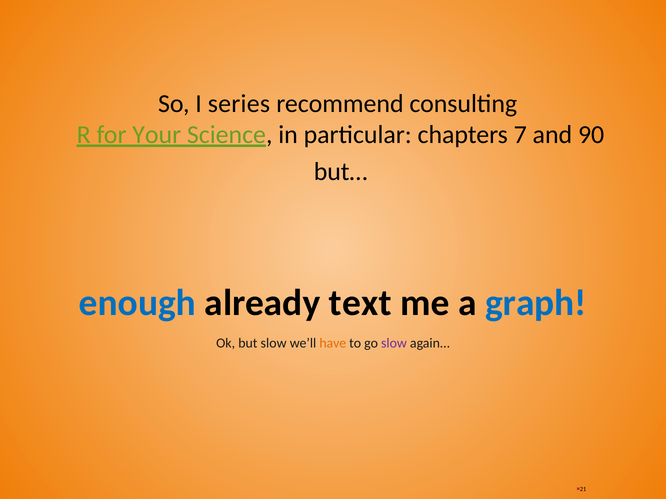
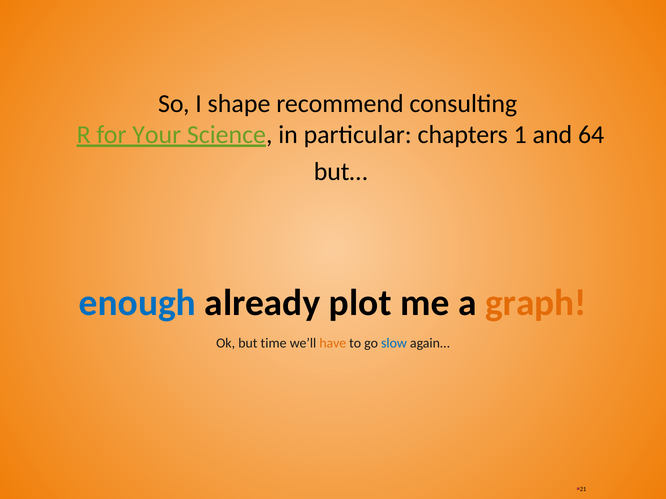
series: series -> shape
7: 7 -> 1
90: 90 -> 64
text: text -> plot
graph colour: blue -> orange
but slow: slow -> time
slow at (394, 344) colour: purple -> blue
